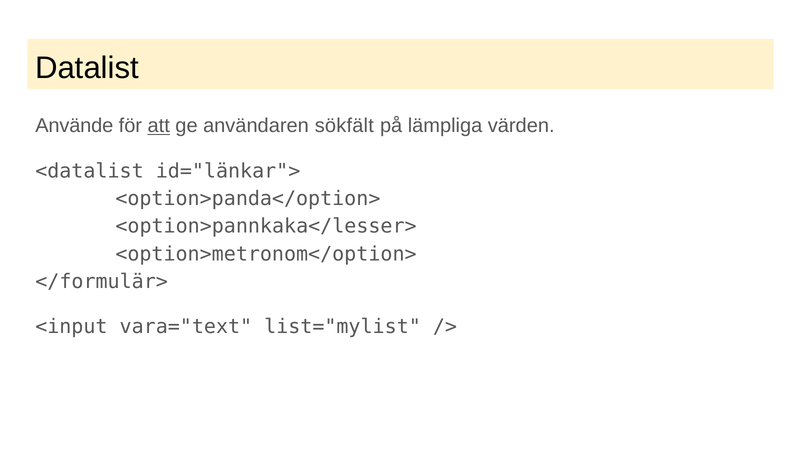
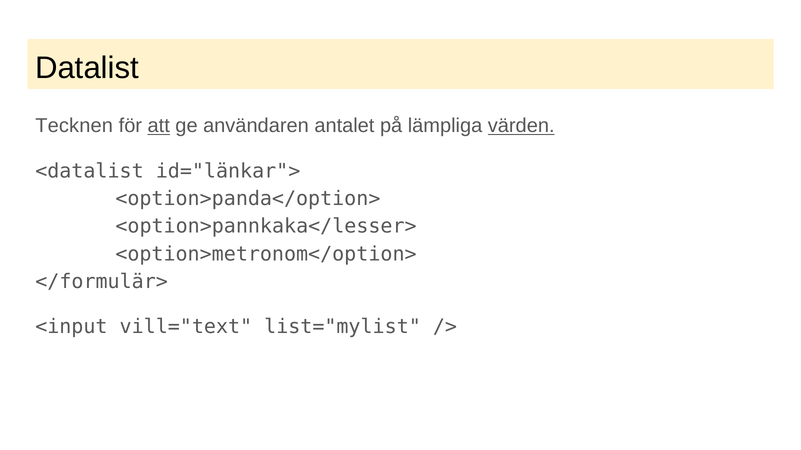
Använde: Använde -> Tecknen
sökfält: sökfält -> antalet
värden underline: none -> present
vara="text: vara="text -> vill="text
